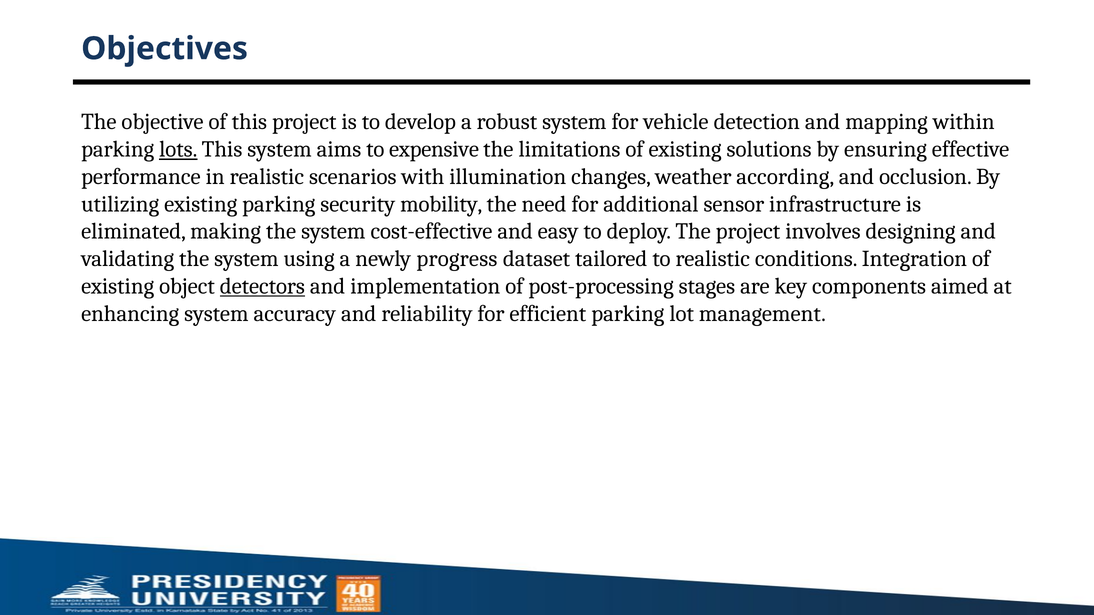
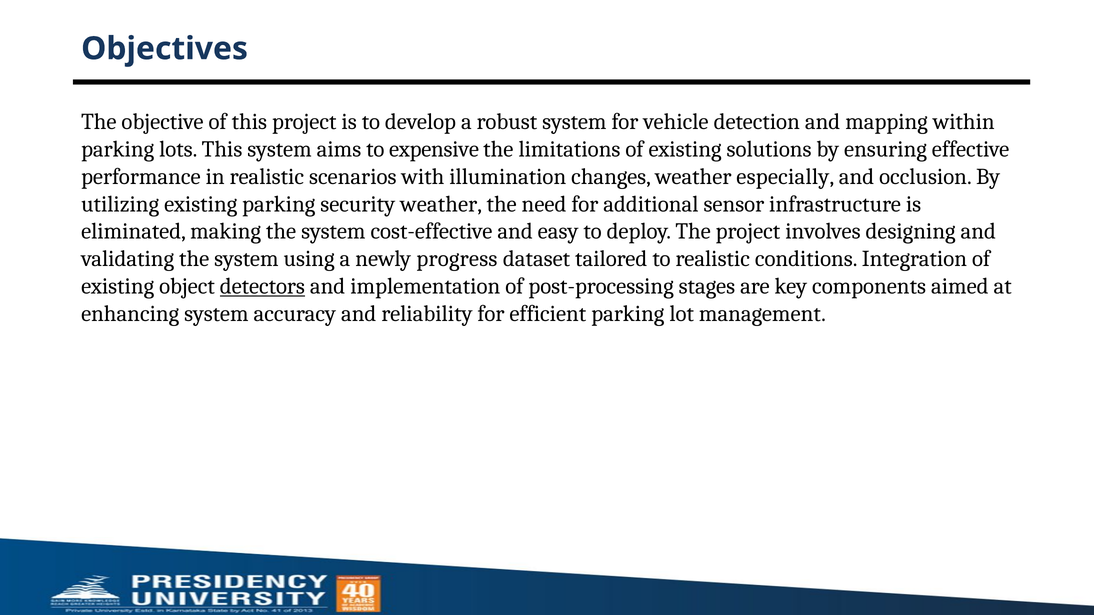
lots underline: present -> none
according: according -> especially
security mobility: mobility -> weather
